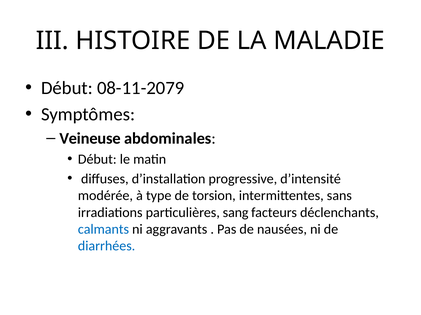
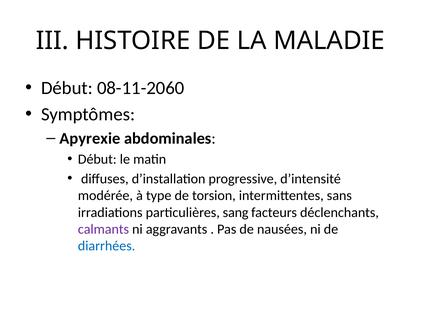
08-11-2079: 08-11-2079 -> 08-11-2060
Veineuse: Veineuse -> Apyrexie
calmants colour: blue -> purple
